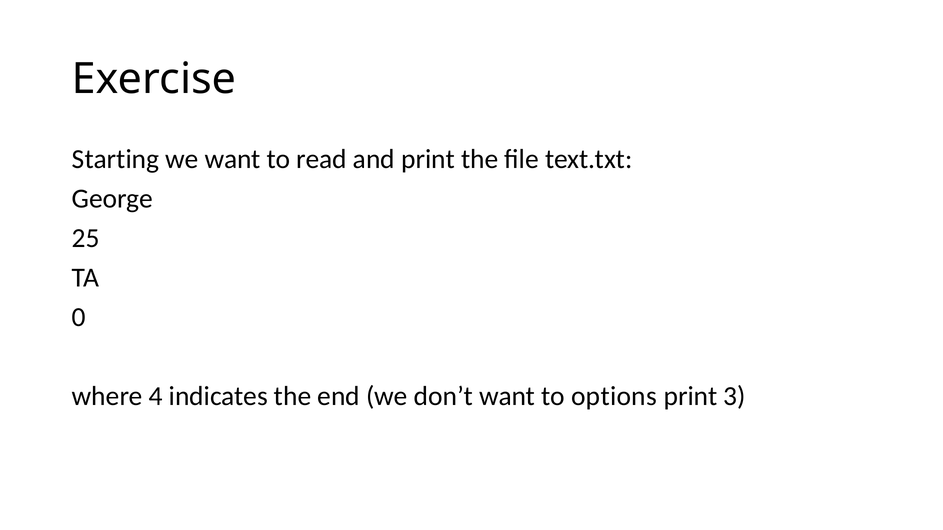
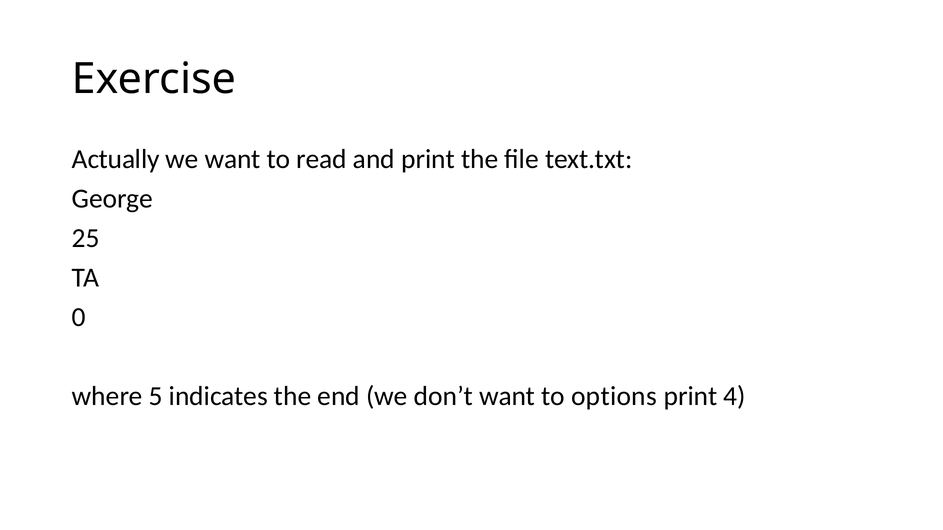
Starting: Starting -> Actually
4: 4 -> 5
3: 3 -> 4
